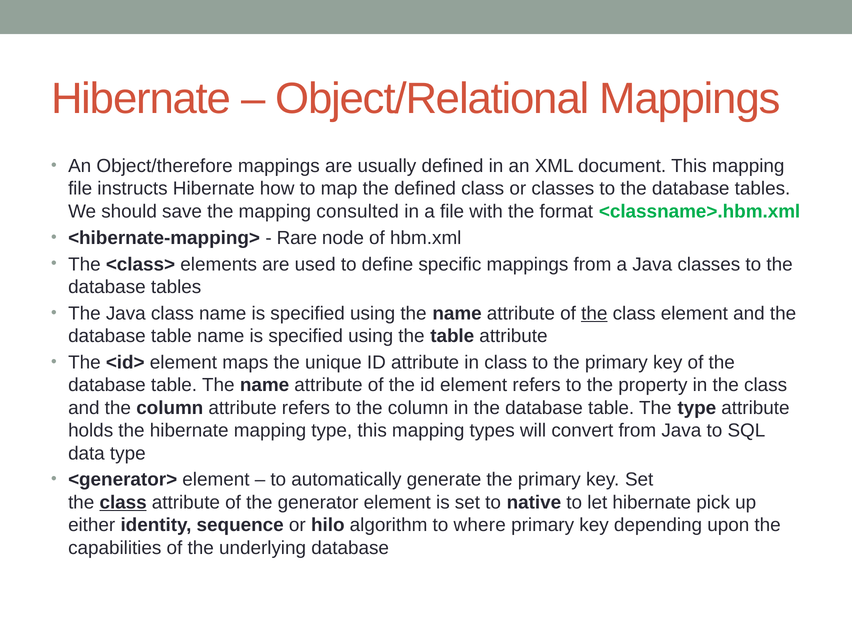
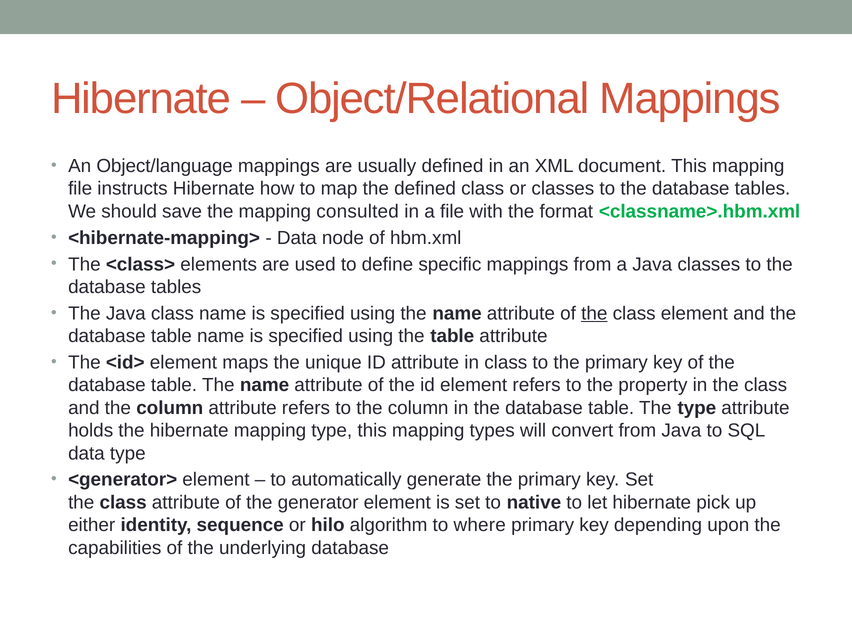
Object/therefore: Object/therefore -> Object/language
Rare at (297, 238): Rare -> Data
class at (123, 502) underline: present -> none
